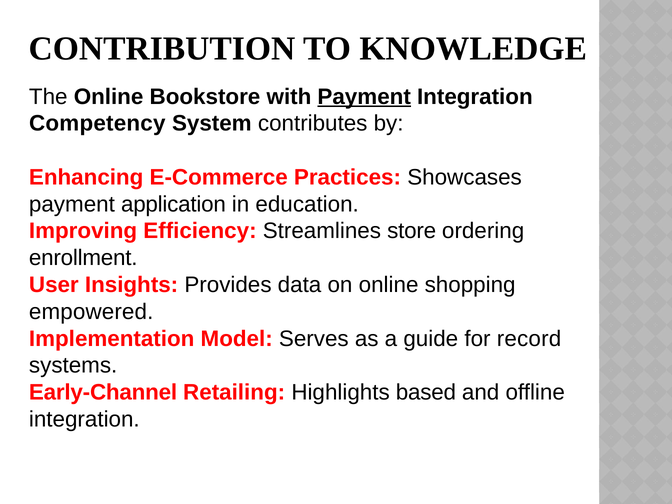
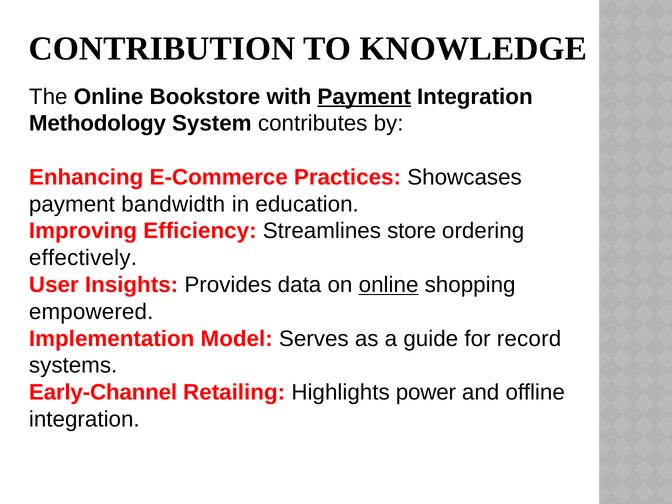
Competency: Competency -> Methodology
application: application -> bandwidth
enrollment: enrollment -> effectively
online at (389, 285) underline: none -> present
based: based -> power
